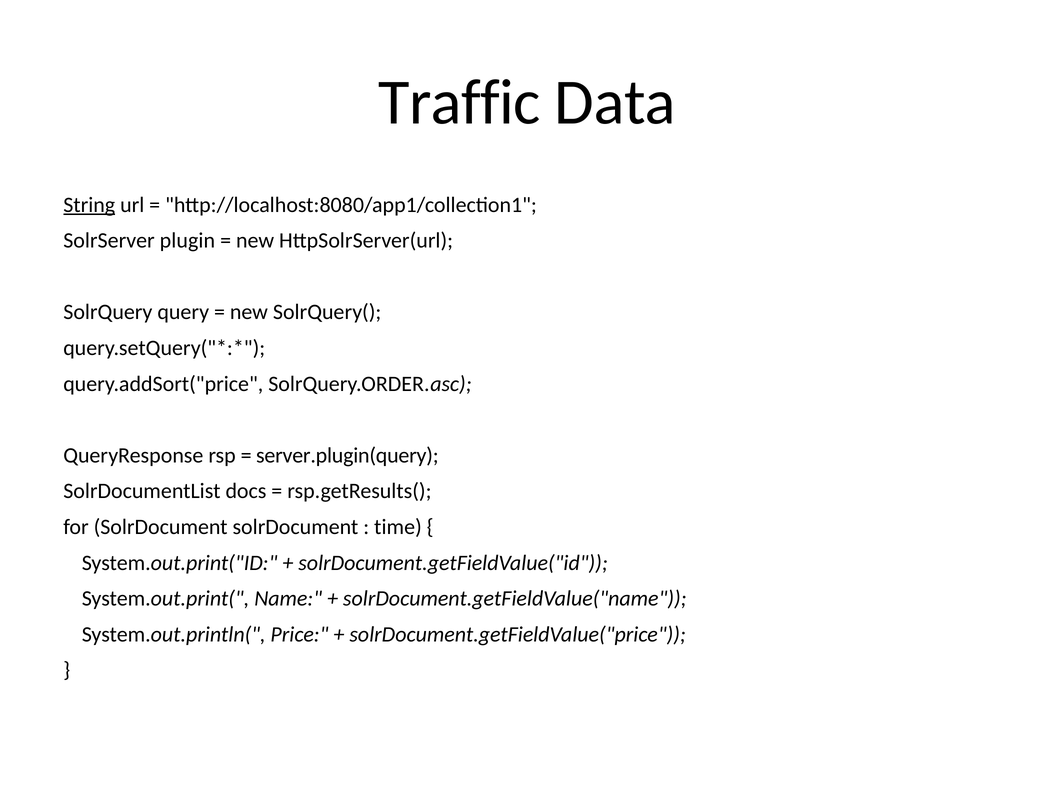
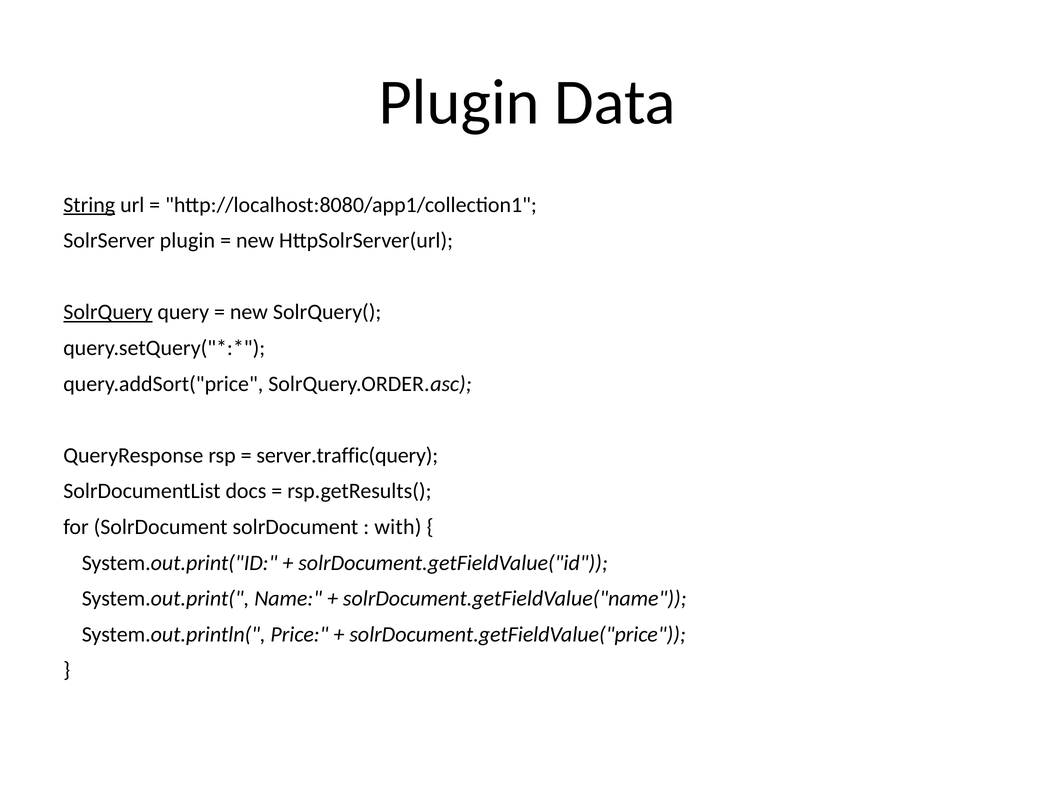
Traffic at (460, 102): Traffic -> Plugin
SolrQuery underline: none -> present
server.plugin(query: server.plugin(query -> server.traffic(query
time: time -> with
